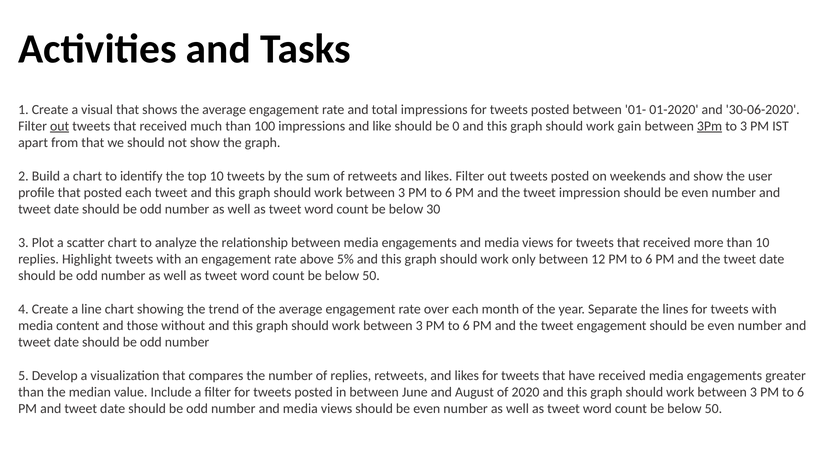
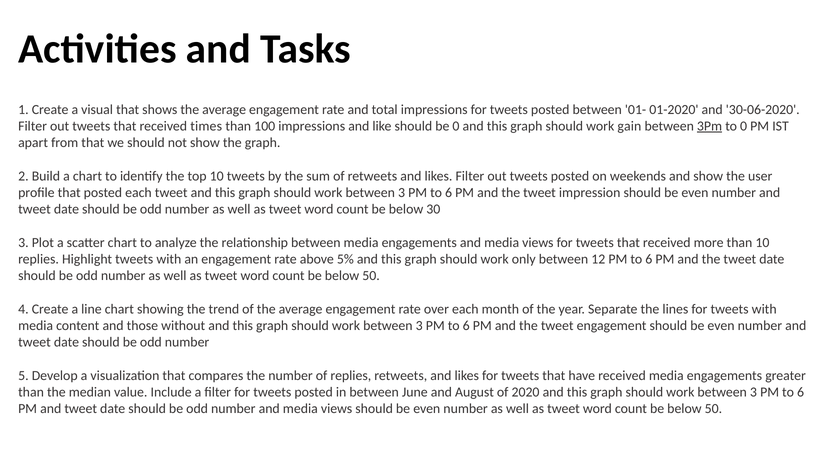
out at (60, 126) underline: present -> none
much: much -> times
to 3: 3 -> 0
